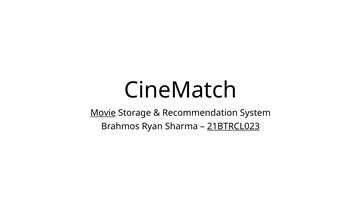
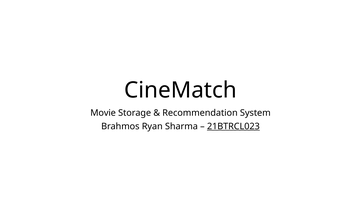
Movie underline: present -> none
